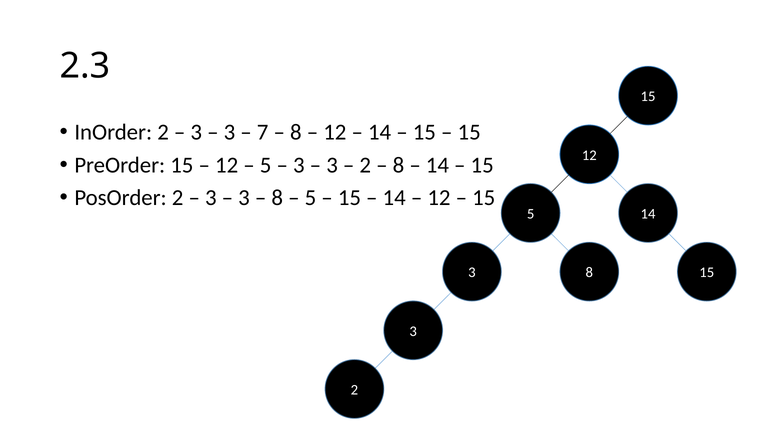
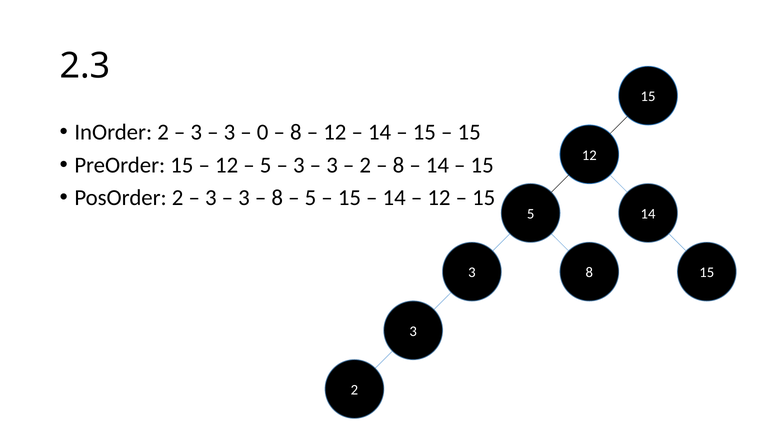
7: 7 -> 0
